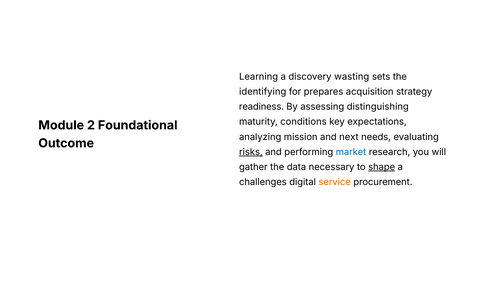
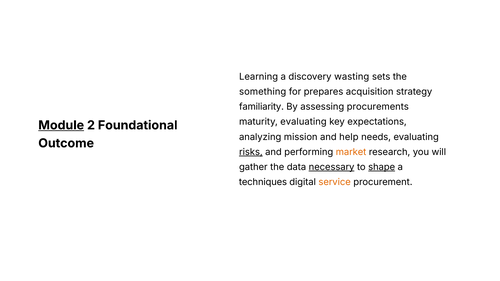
identifying: identifying -> something
readiness: readiness -> familiarity
distinguishing: distinguishing -> procurements
maturity conditions: conditions -> evaluating
Module underline: none -> present
next: next -> help
market colour: blue -> orange
necessary underline: none -> present
challenges: challenges -> techniques
